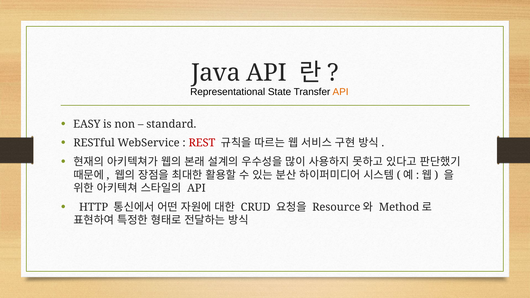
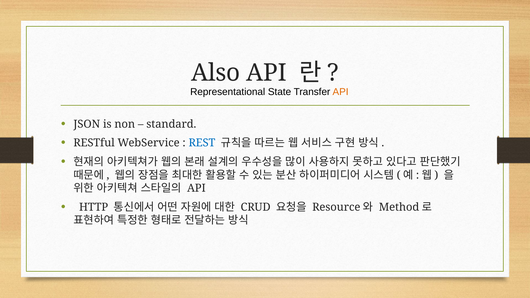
Java: Java -> Also
EASY: EASY -> JSON
REST colour: red -> blue
